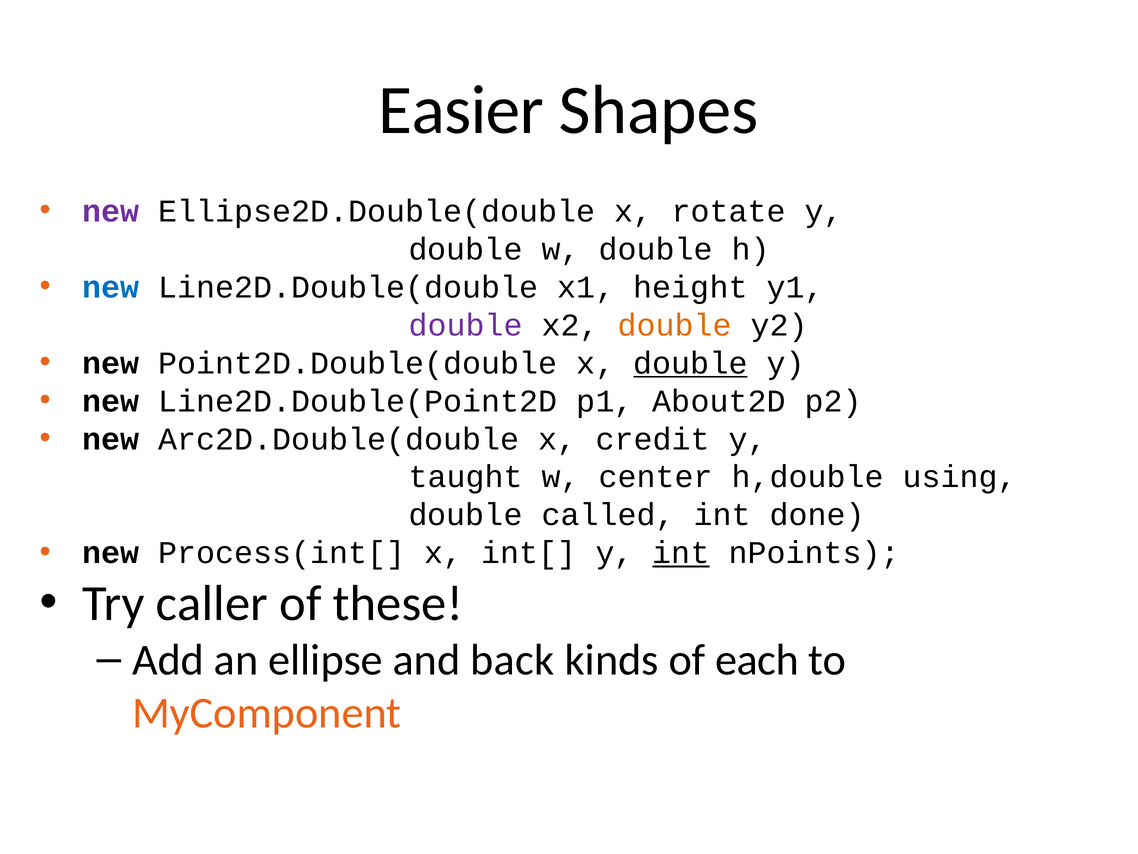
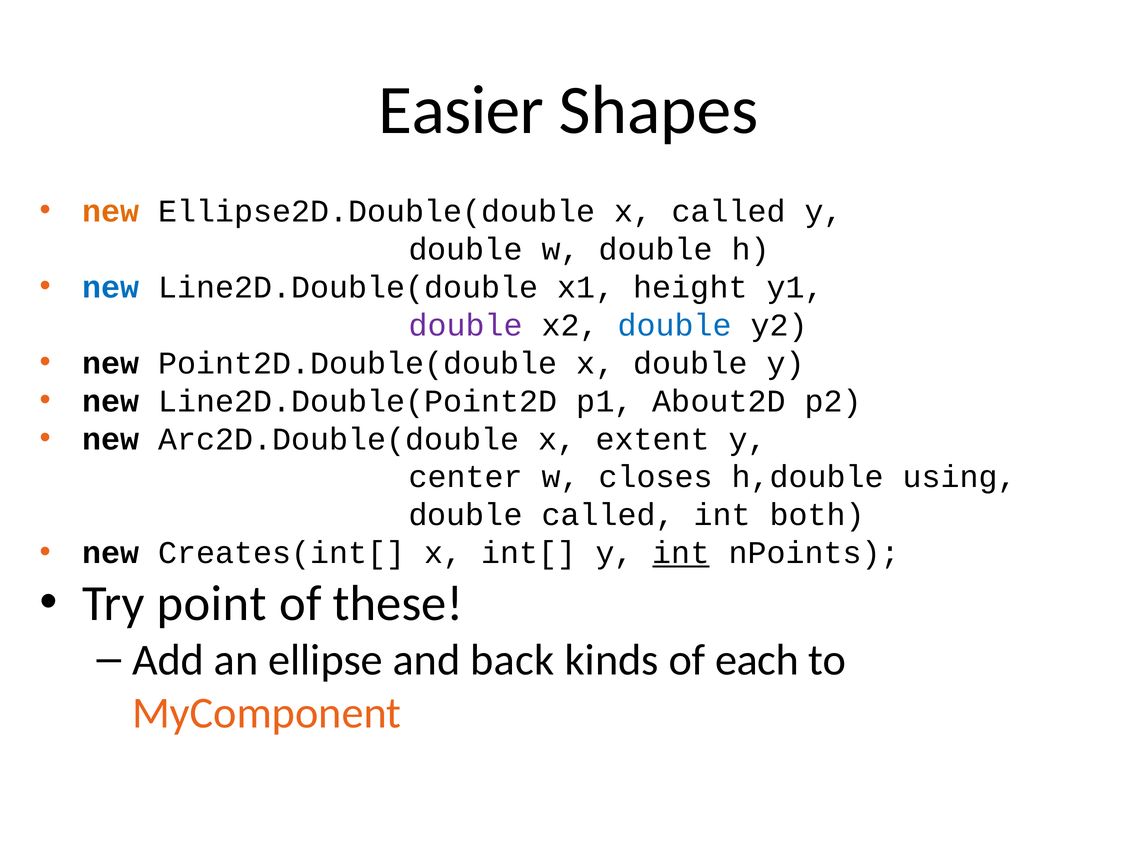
new at (111, 211) colour: purple -> orange
x rotate: rotate -> called
double at (675, 325) colour: orange -> blue
double at (690, 363) underline: present -> none
credit: credit -> extent
taught: taught -> center
center: center -> closes
done: done -> both
Process(int[: Process(int[ -> Creates(int[
caller: caller -> point
